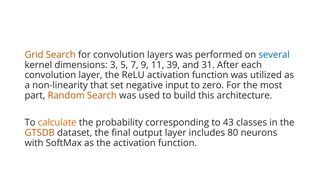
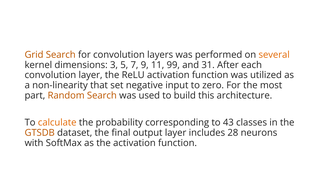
several colour: blue -> orange
39: 39 -> 99
80: 80 -> 28
